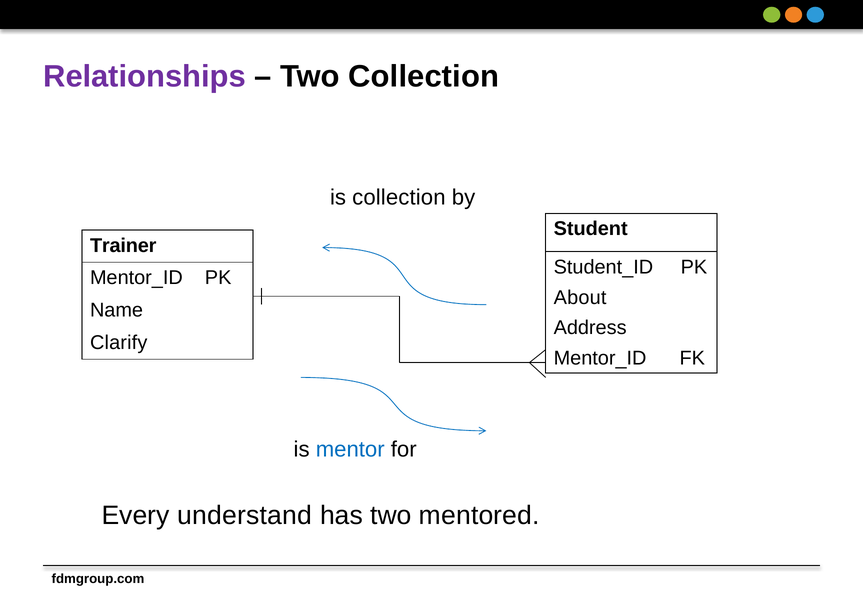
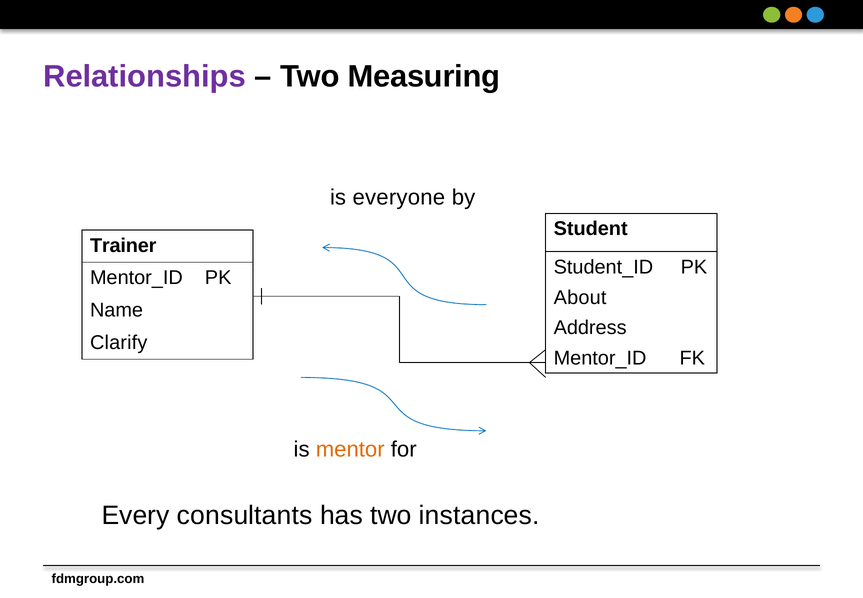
Two Collection: Collection -> Measuring
is collection: collection -> everyone
mentor colour: blue -> orange
understand: understand -> consultants
mentored: mentored -> instances
